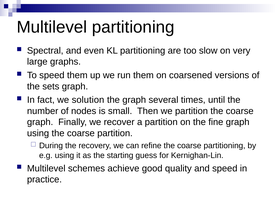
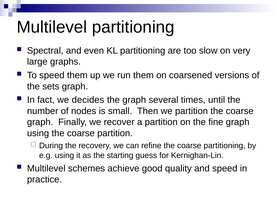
solution: solution -> decides
